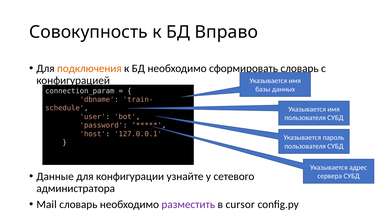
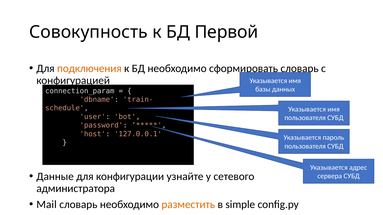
Вправо: Вправо -> Первой
разместить colour: purple -> orange
cursor: cursor -> simple
